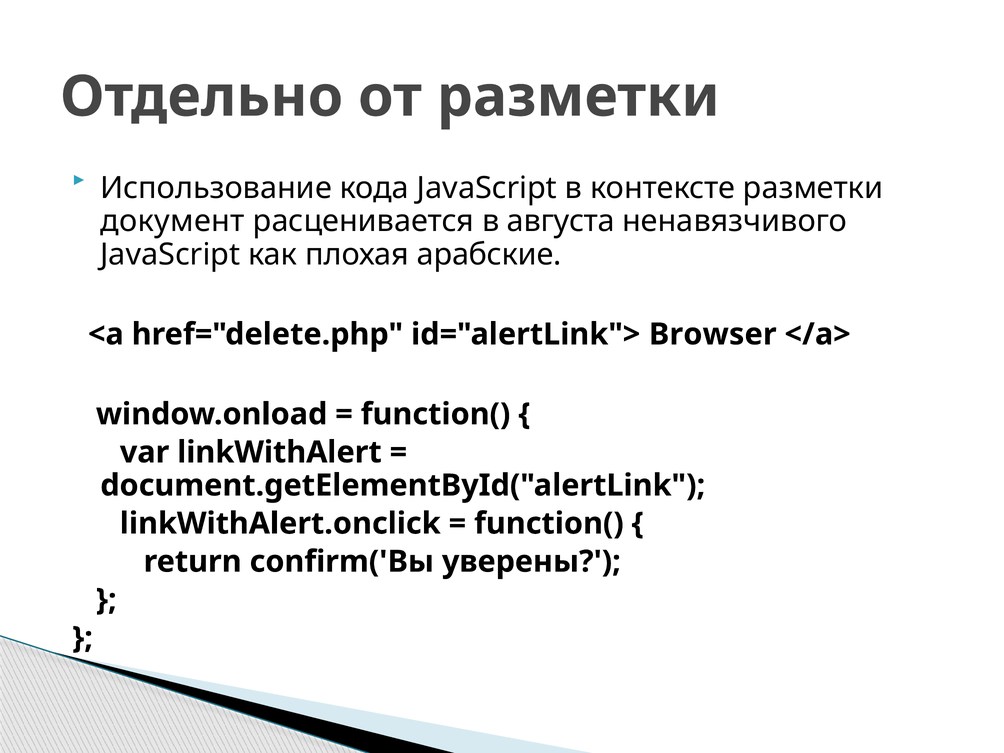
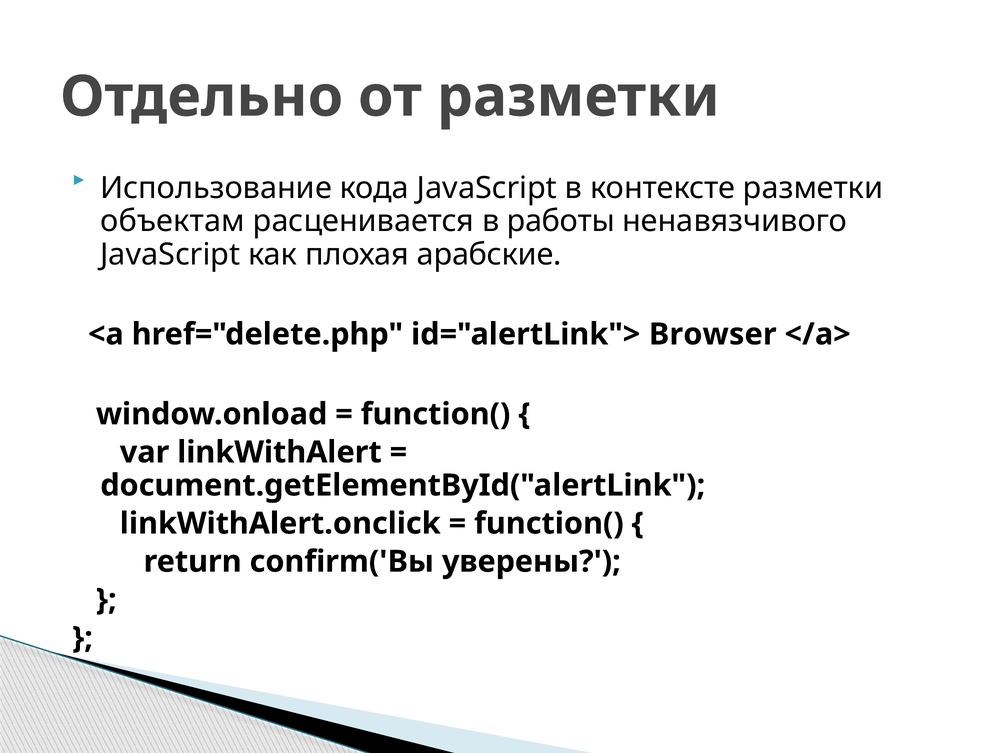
документ: документ -> объектам
августа: августа -> работы
